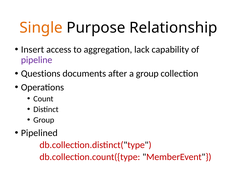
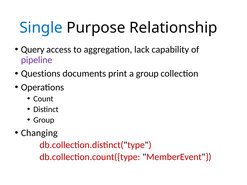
Single colour: orange -> blue
Insert: Insert -> Query
after: after -> print
Pipelined: Pipelined -> Changing
